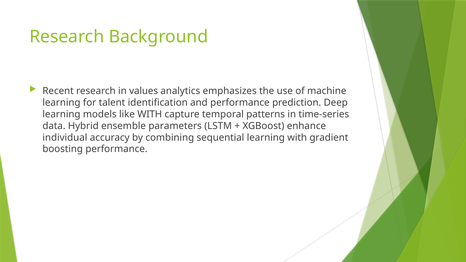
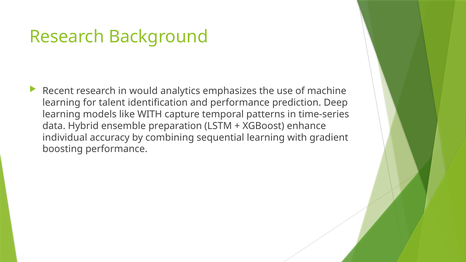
values: values -> would
parameters: parameters -> preparation
